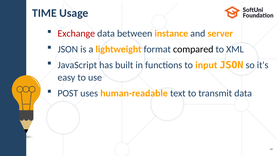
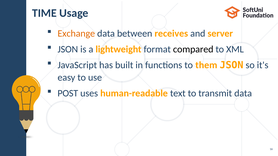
Exchange colour: red -> orange
instance: instance -> receives
input: input -> them
